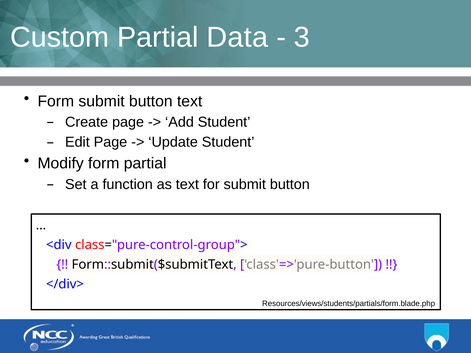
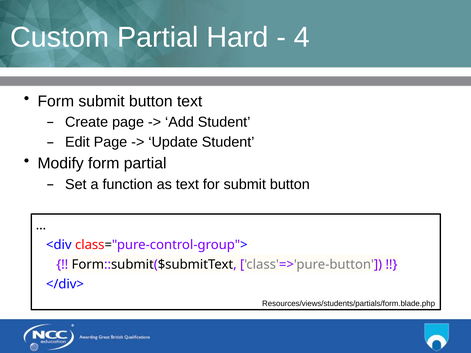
Data: Data -> Hard
3: 3 -> 4
